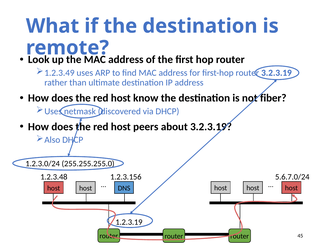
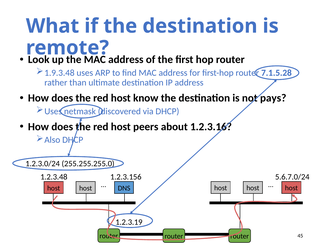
1.2.3.49: 1.2.3.49 -> 1.9.3.48
router 3.2.3.19: 3.2.3.19 -> 7.1.5.28
fiber: fiber -> pays
about 3.2.3.19: 3.2.3.19 -> 1.2.3.16
